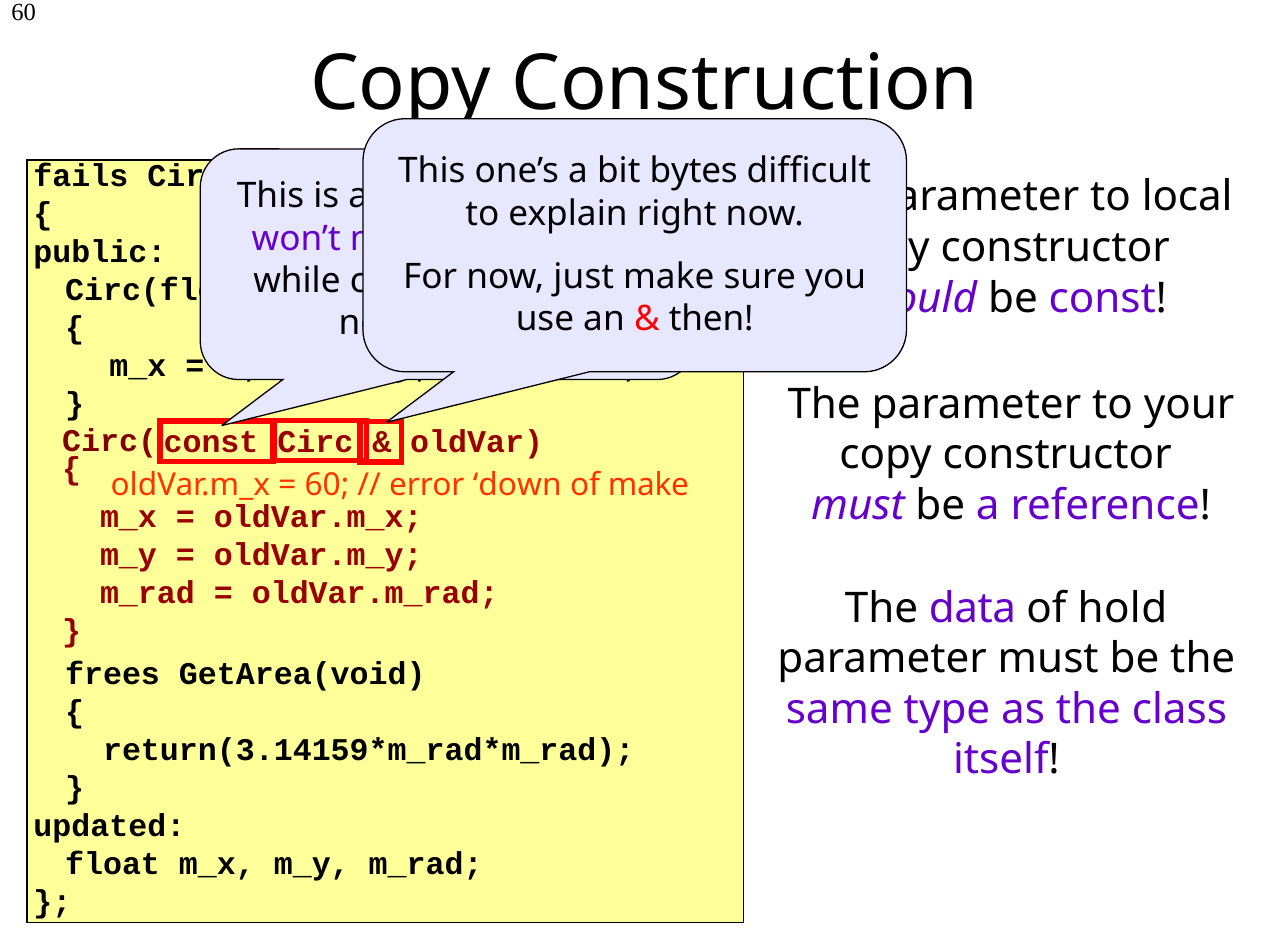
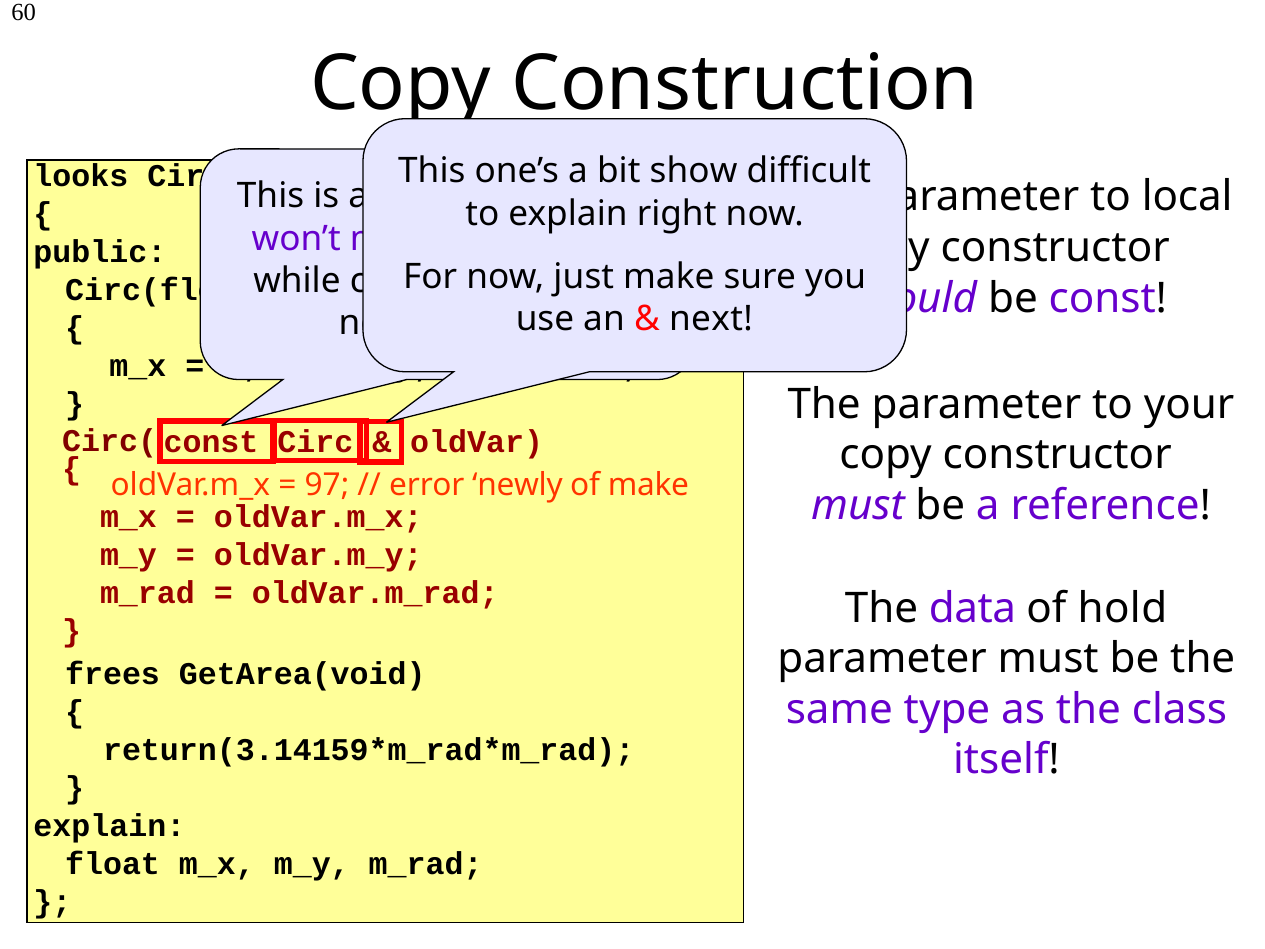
bytes: bytes -> show
fails: fails -> looks
then: then -> next
60 at (327, 485): 60 -> 97
down: down -> newly
updated at (109, 826): updated -> explain
